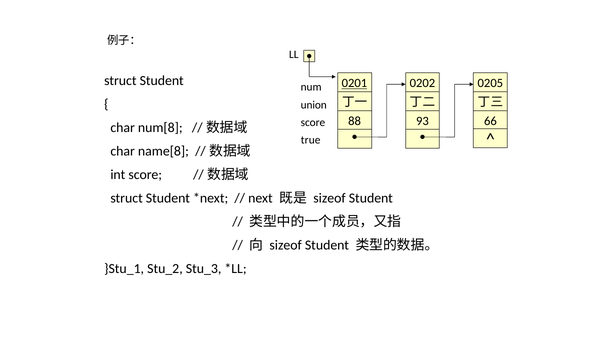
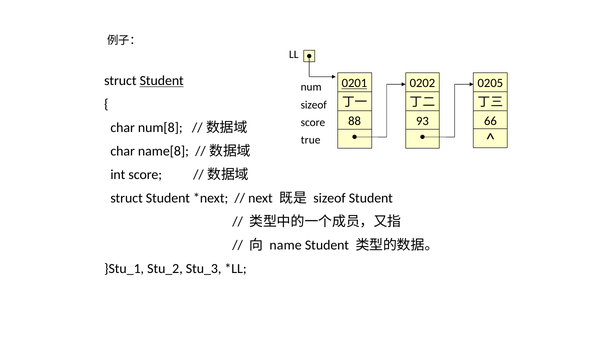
Student at (162, 81) underline: none -> present
union at (314, 105): union -> sizeof
sizeof at (286, 246): sizeof -> name
